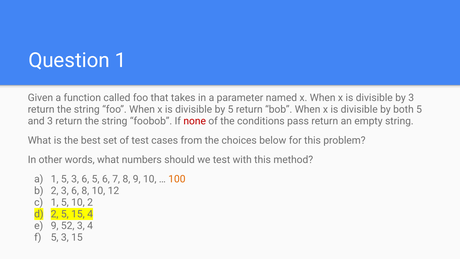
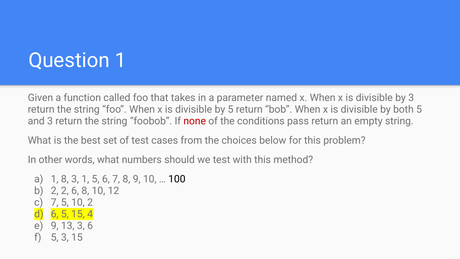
a 1 5: 5 -> 8
6 at (85, 179): 6 -> 1
100 colour: orange -> black
2 3: 3 -> 2
1 at (55, 202): 1 -> 7
2 at (55, 214): 2 -> 6
52: 52 -> 13
3 4: 4 -> 6
